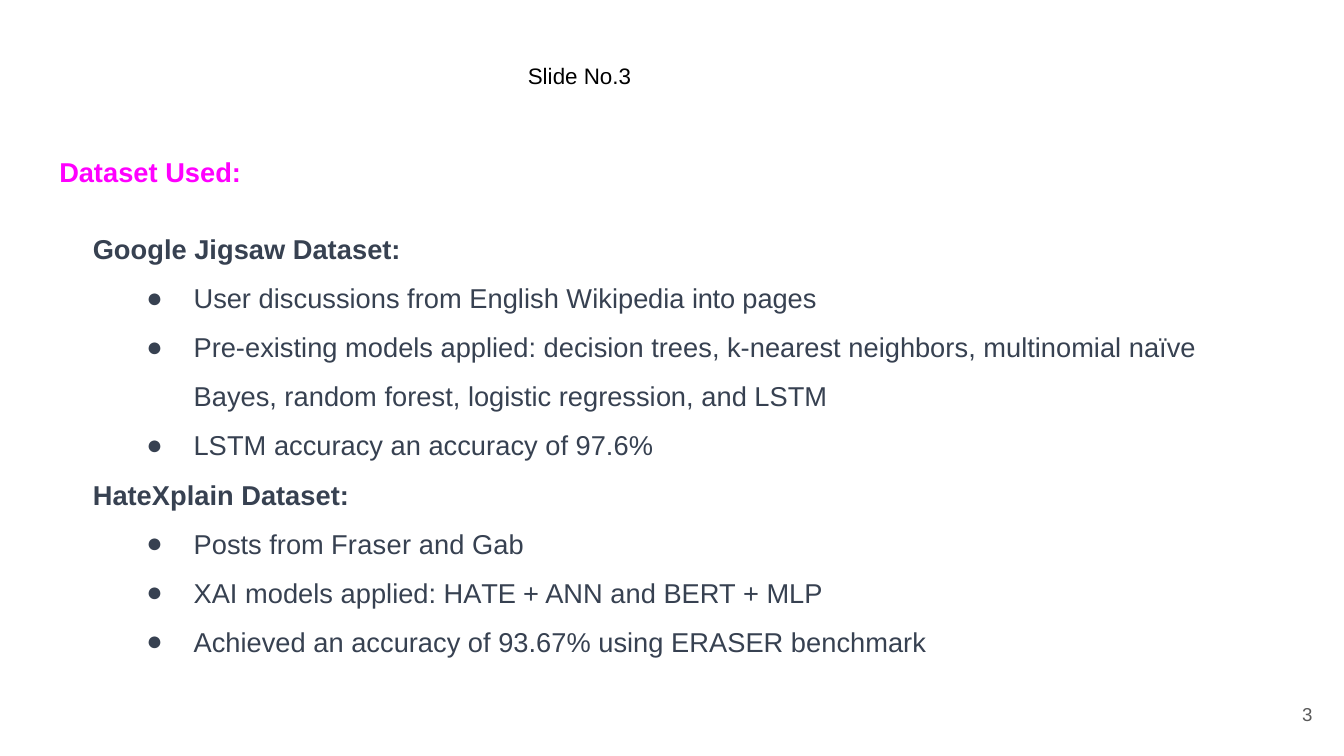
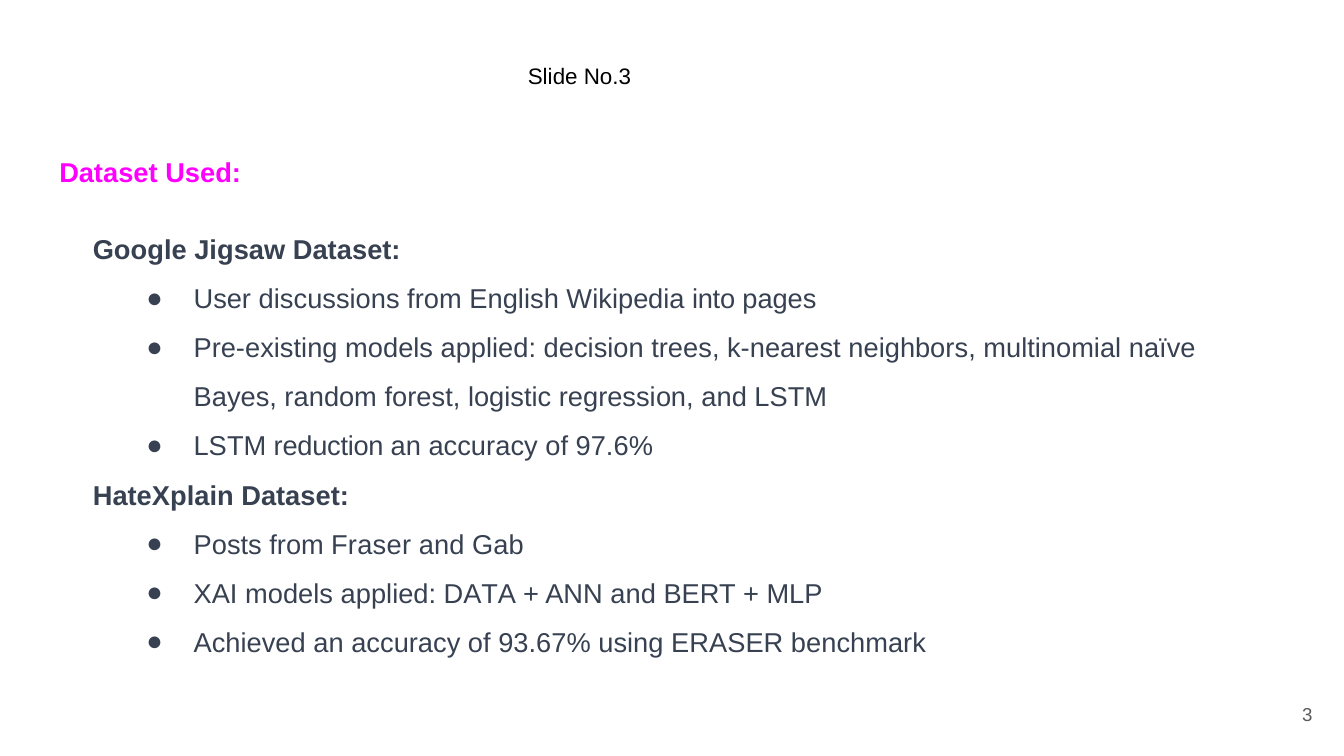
LSTM accuracy: accuracy -> reduction
HATE: HATE -> DATA
